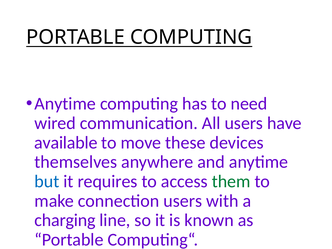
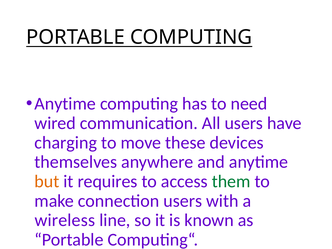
available: available -> charging
but colour: blue -> orange
charging: charging -> wireless
